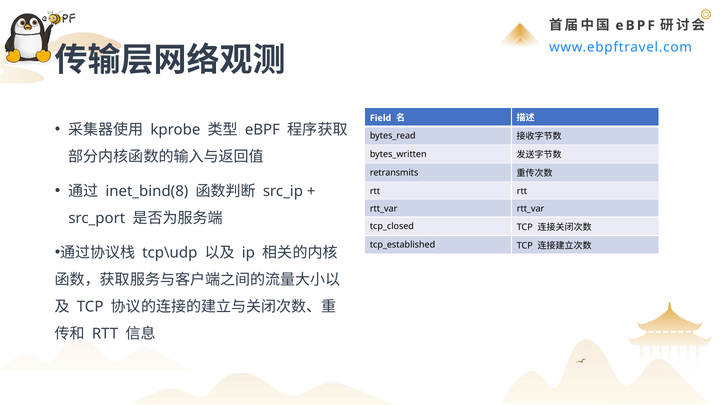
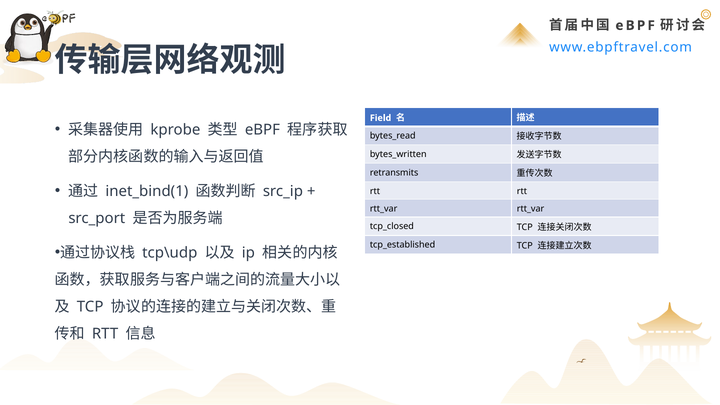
inet_bind(8: inet_bind(8 -> inet_bind(1
